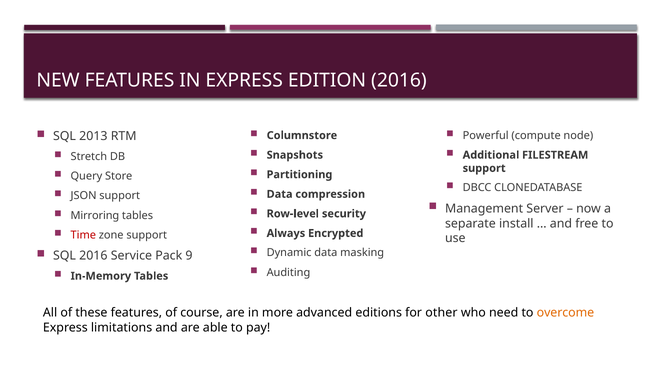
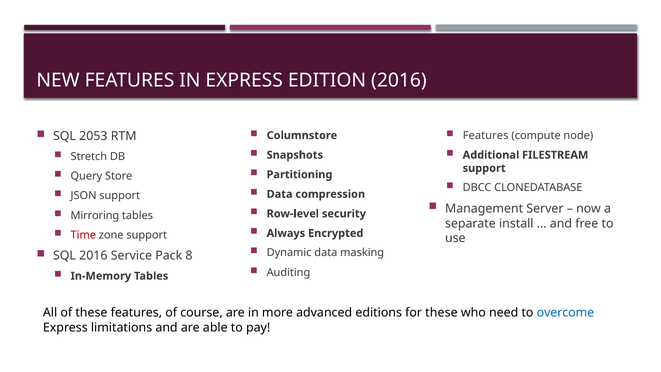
Powerful at (486, 135): Powerful -> Features
2013: 2013 -> 2053
9: 9 -> 8
for other: other -> these
overcome colour: orange -> blue
